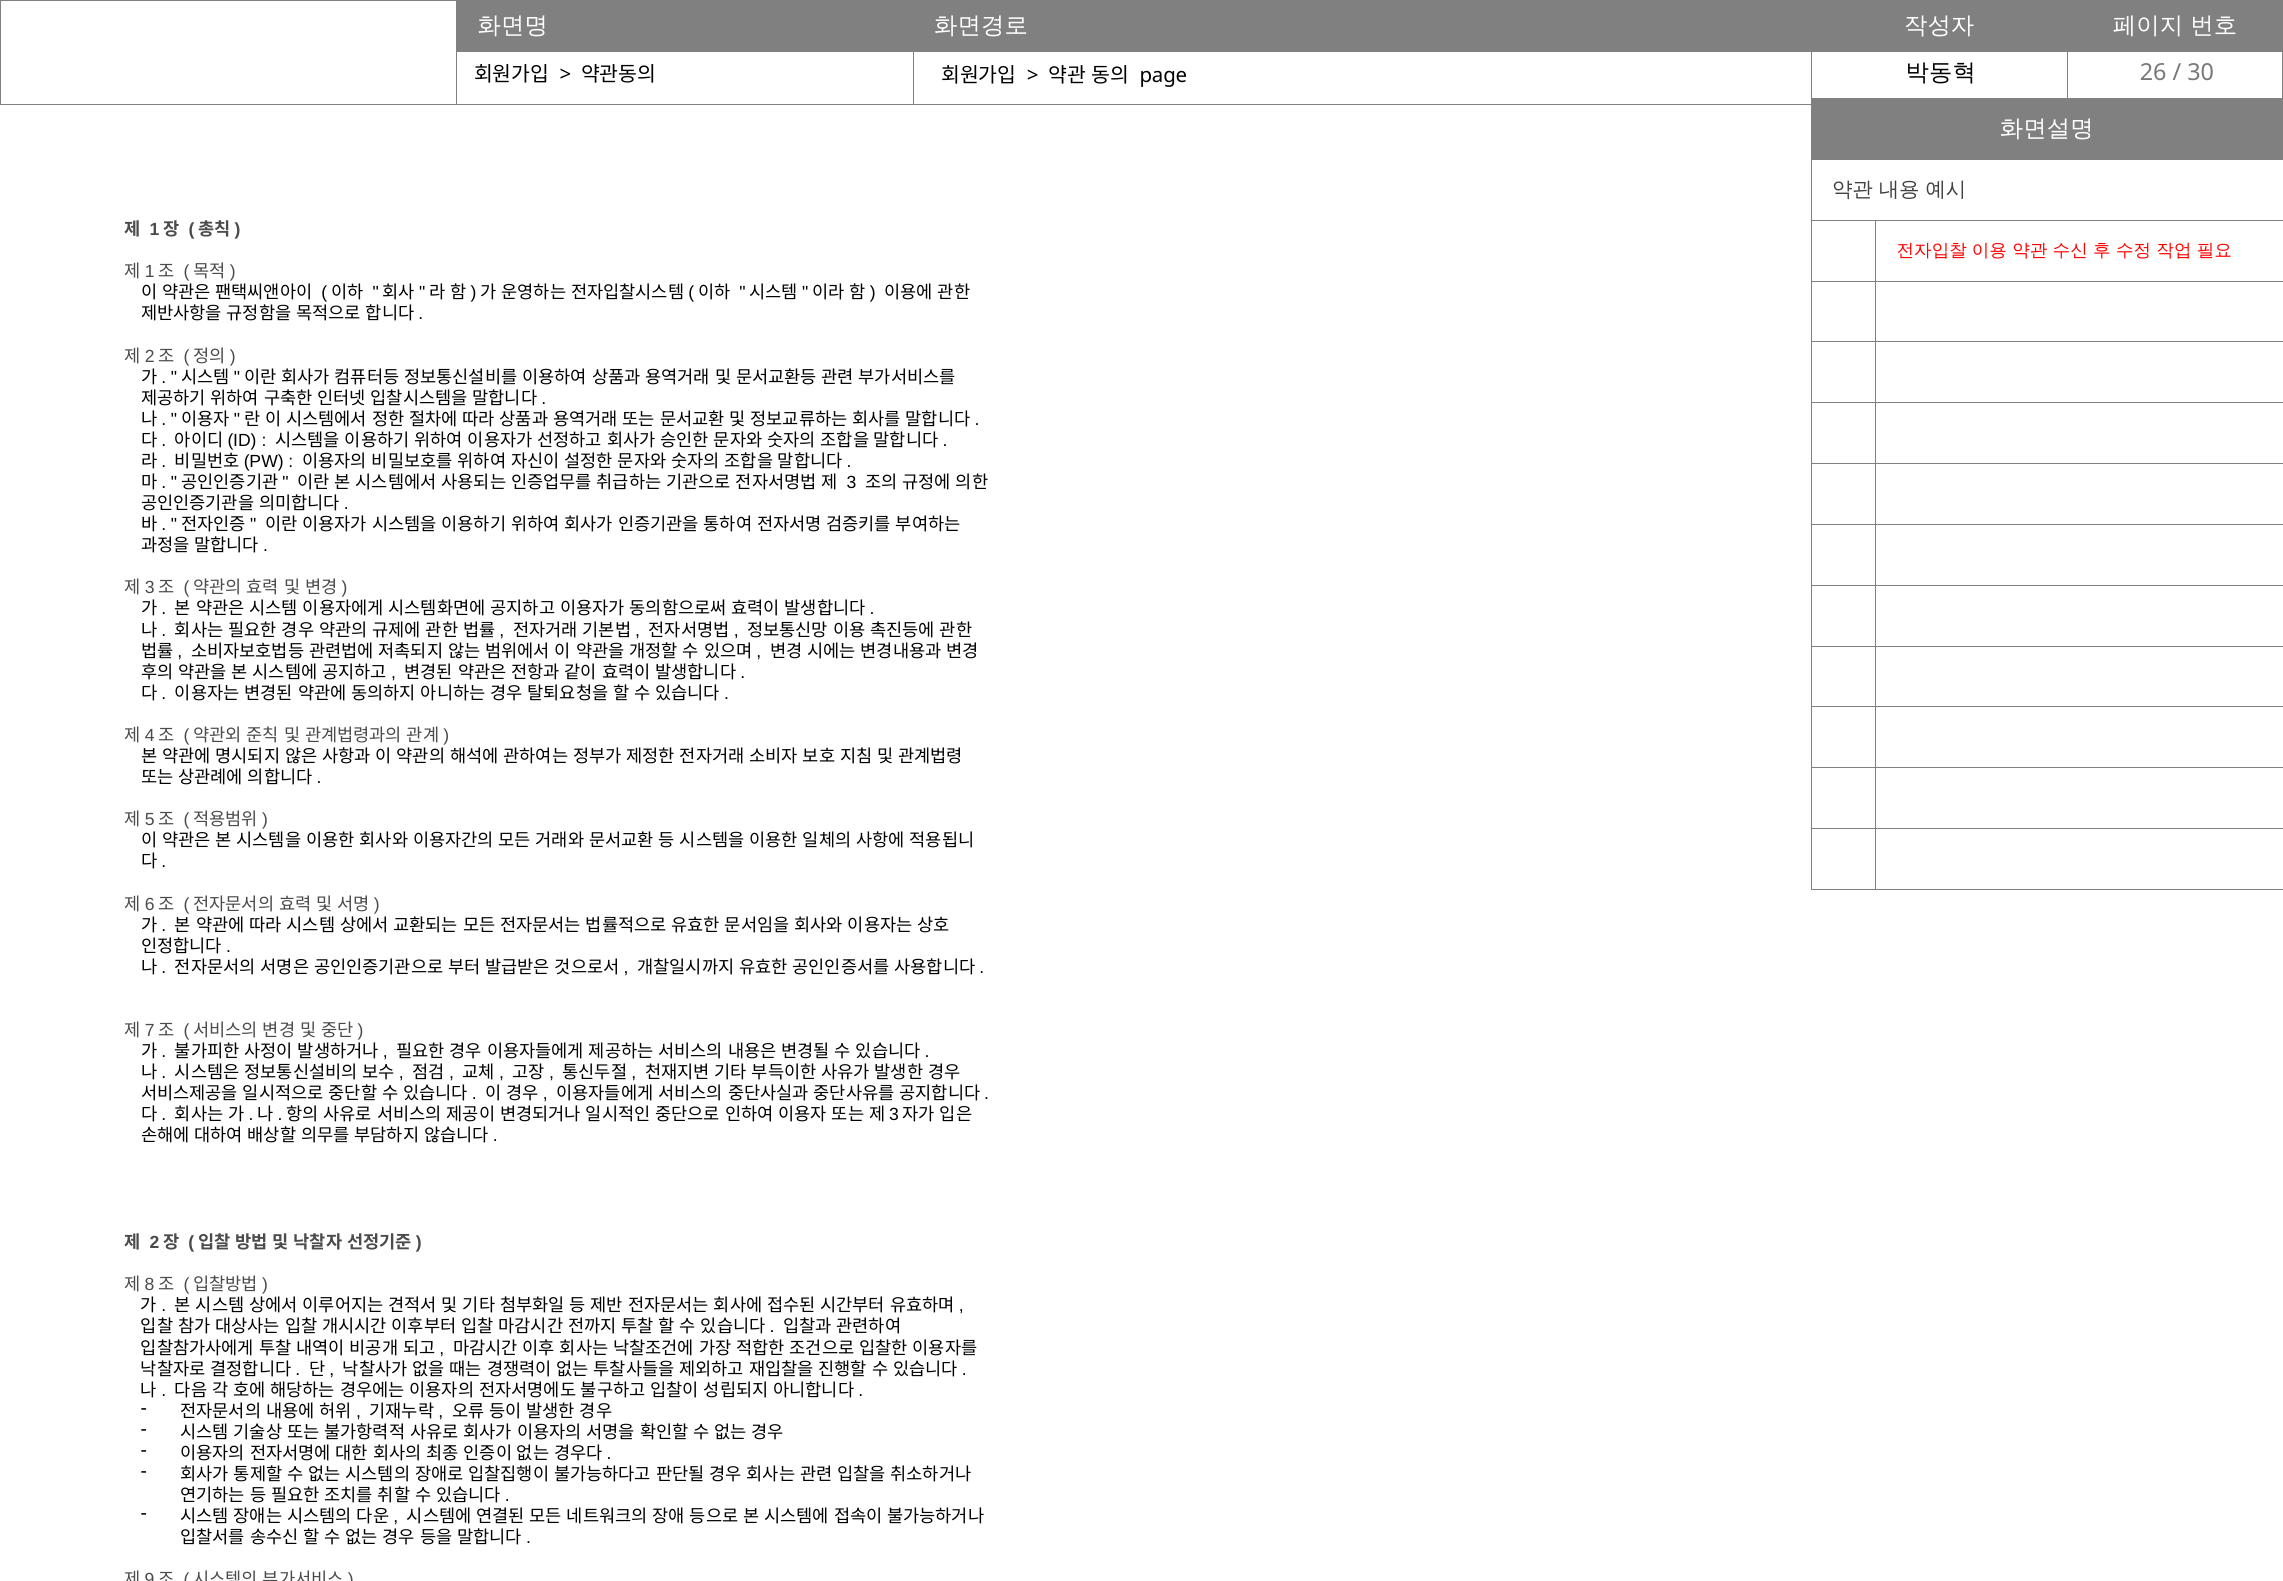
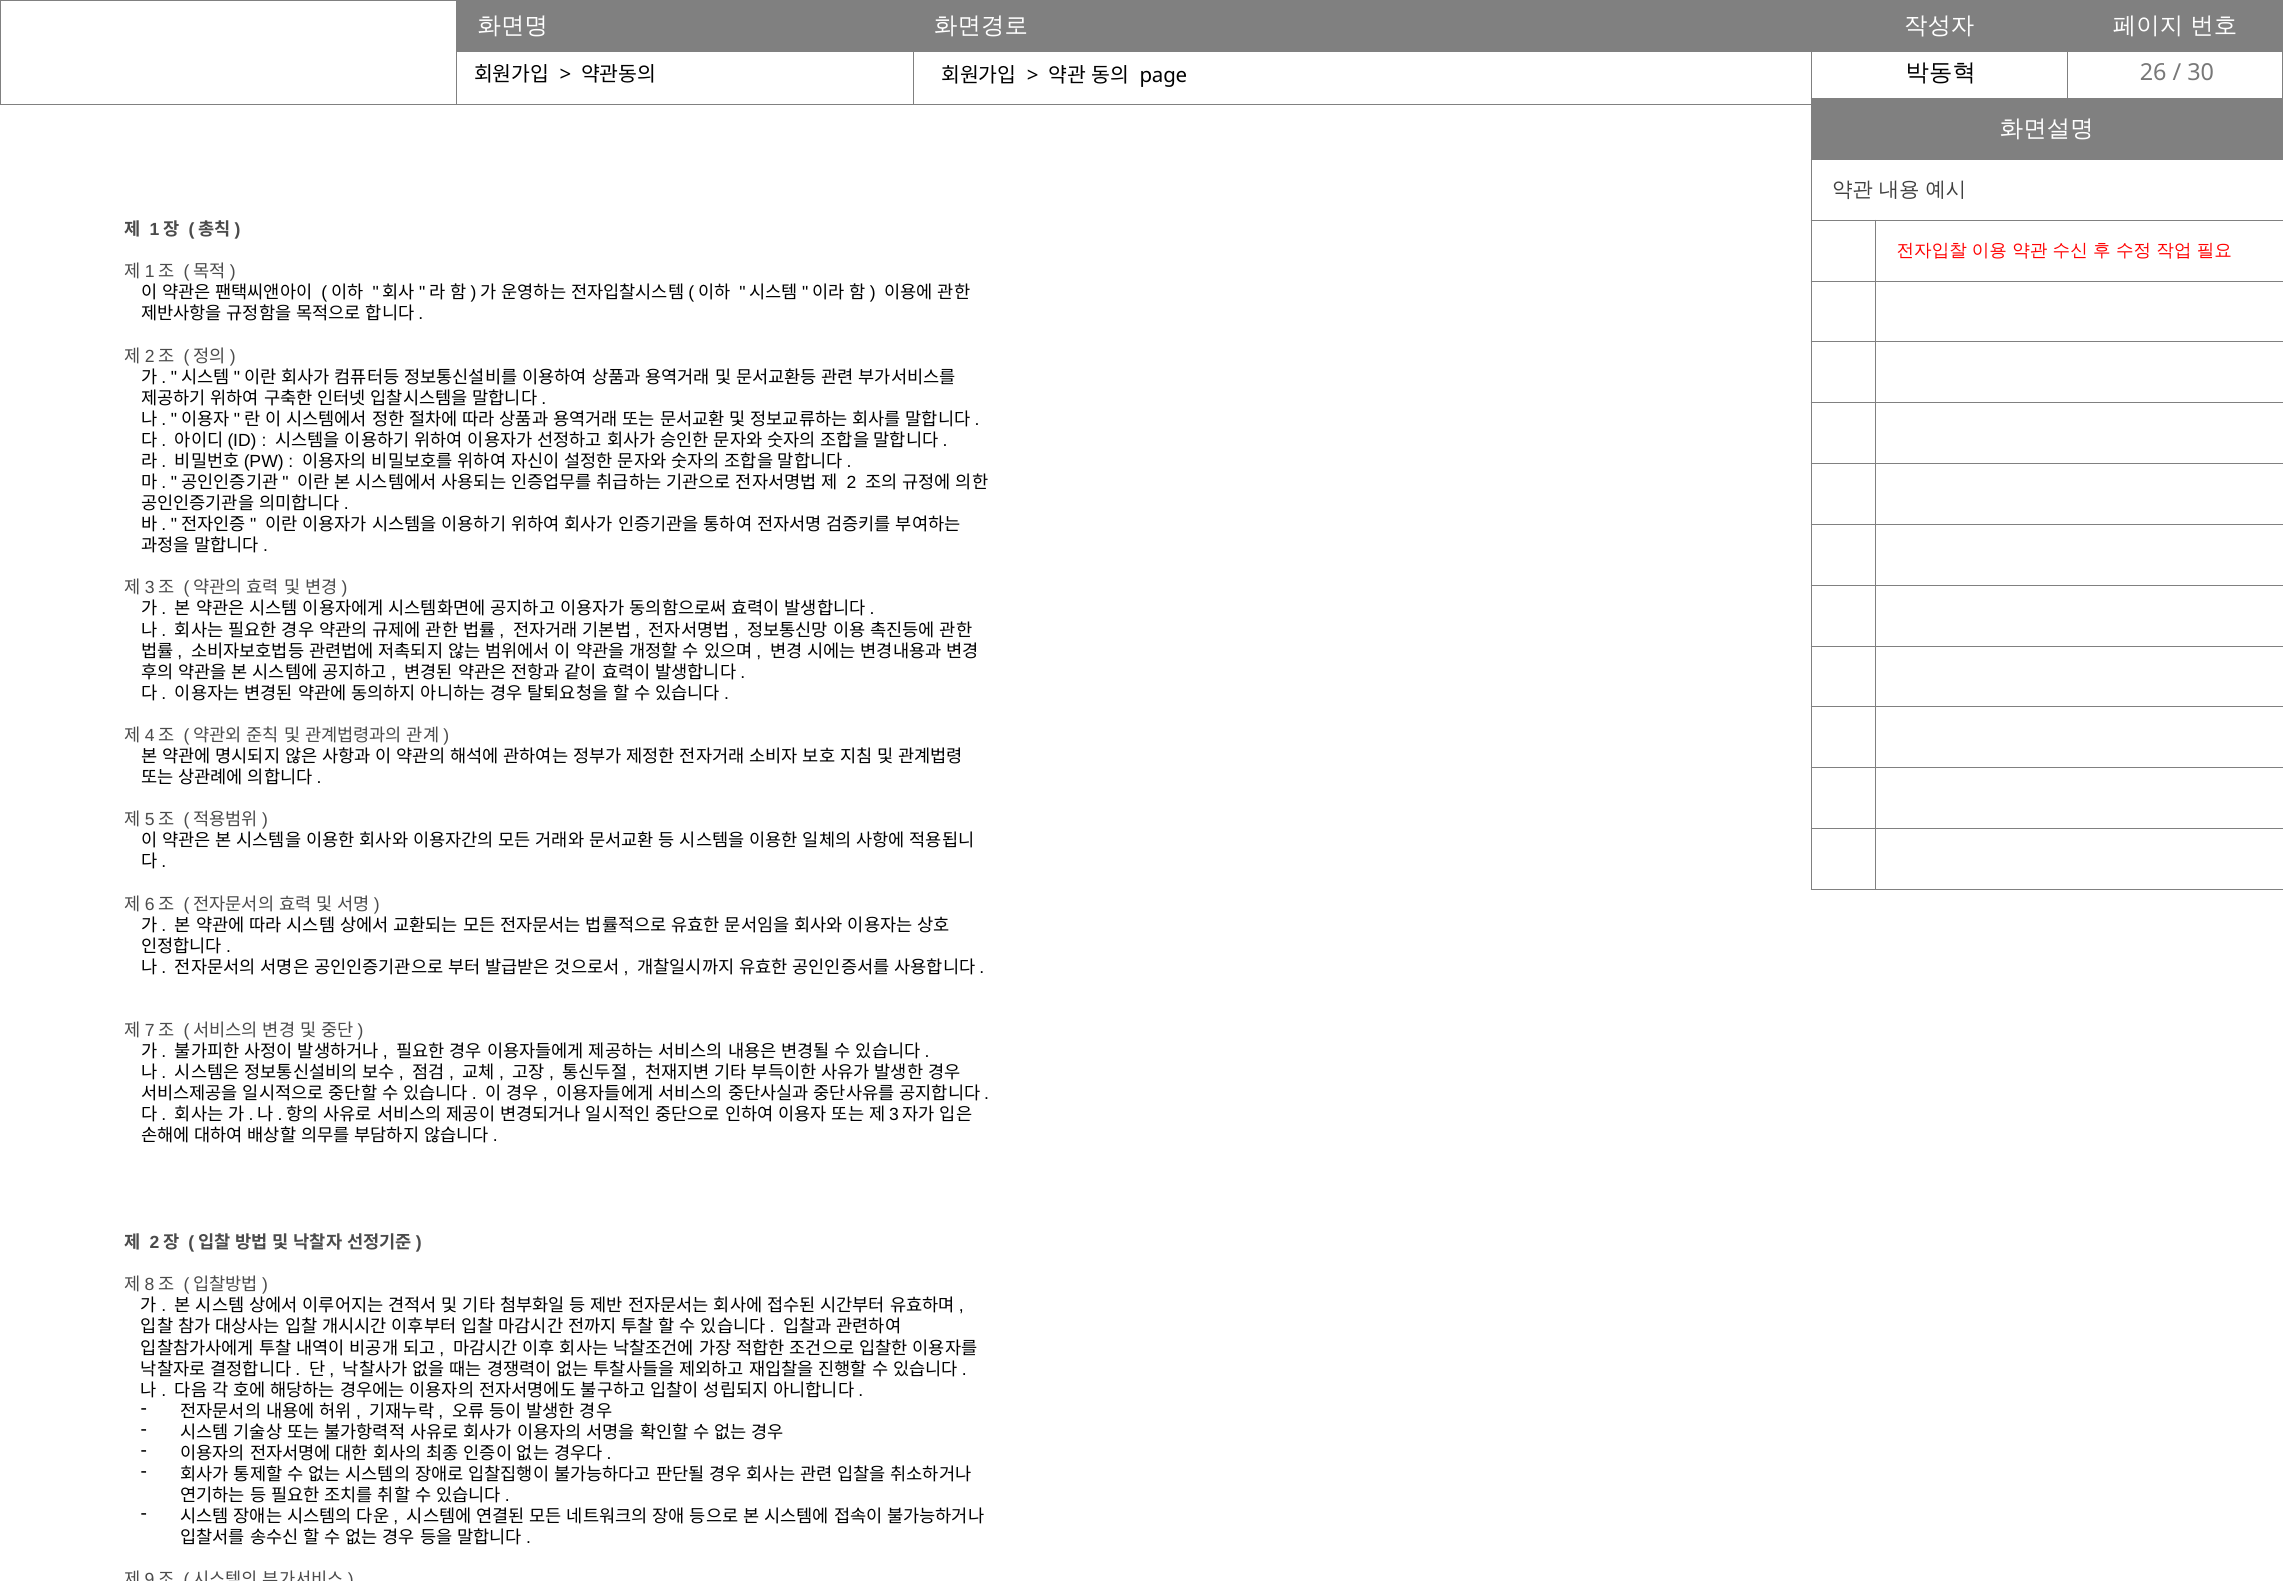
3 at (852, 483): 3 -> 2
